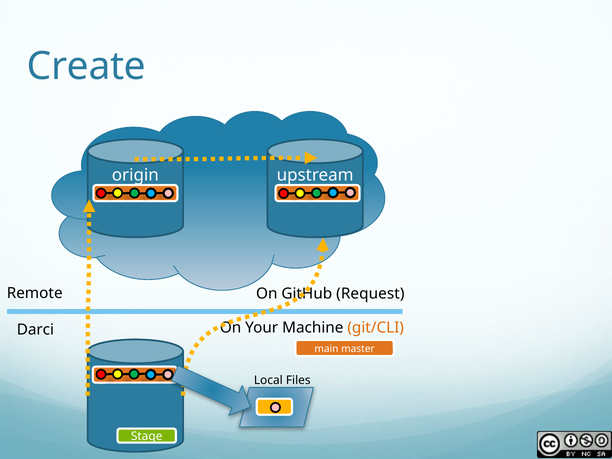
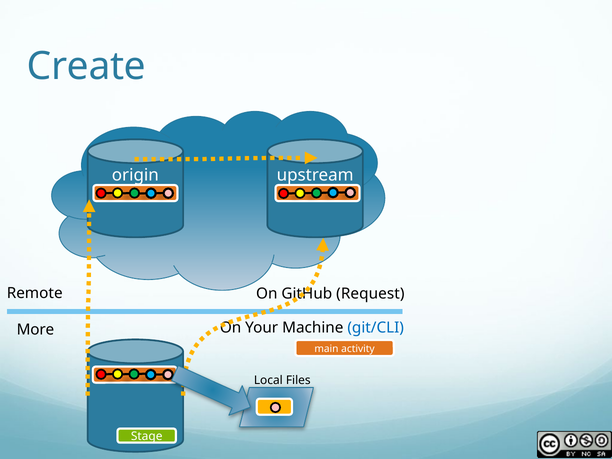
git/CLI colour: orange -> blue
Darci: Darci -> More
master: master -> activity
